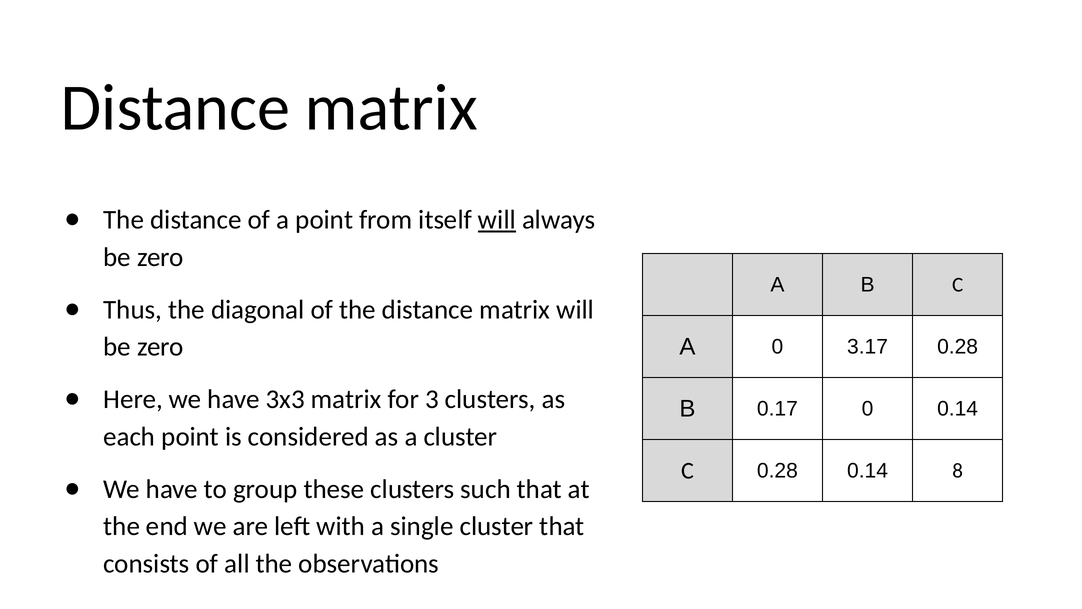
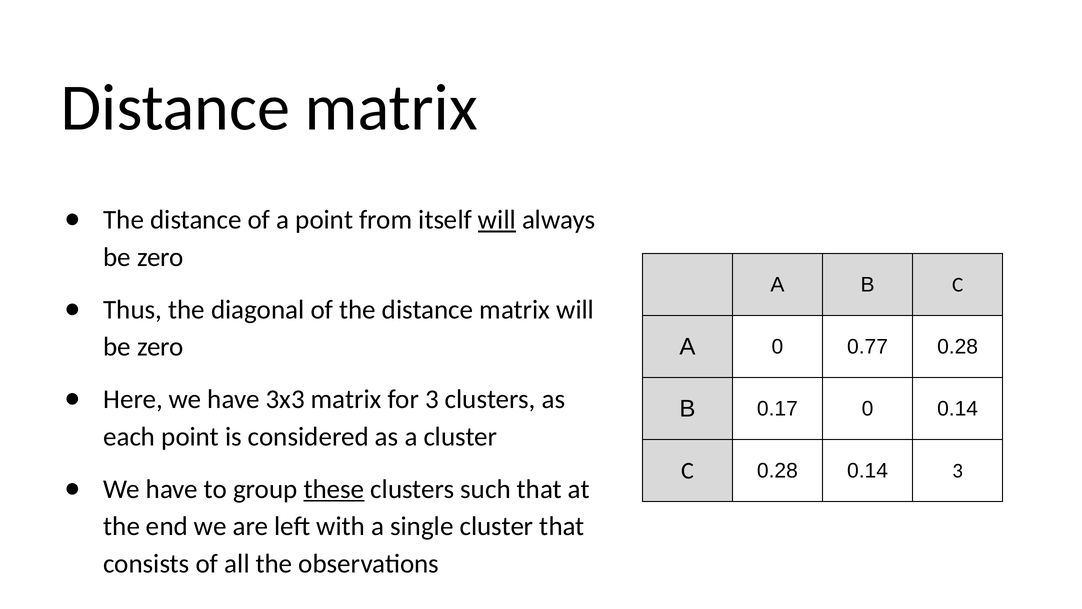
3.17: 3.17 -> 0.77
0.14 8: 8 -> 3
these underline: none -> present
